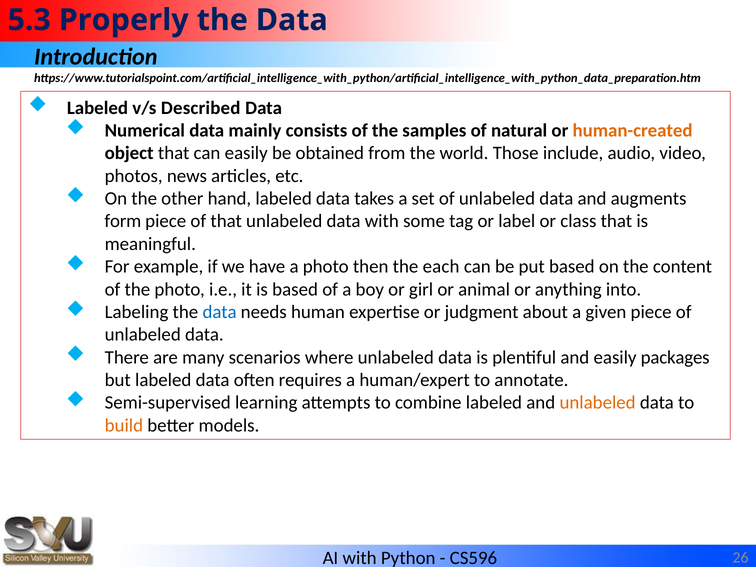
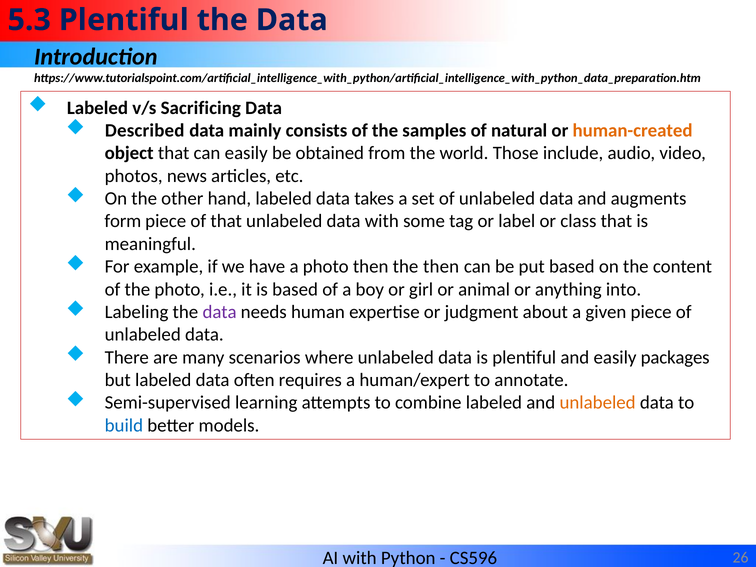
5.3 Properly: Properly -> Plentiful
Described: Described -> Sacrificing
Numerical: Numerical -> Described
the each: each -> then
data at (220, 312) colour: blue -> purple
build colour: orange -> blue
